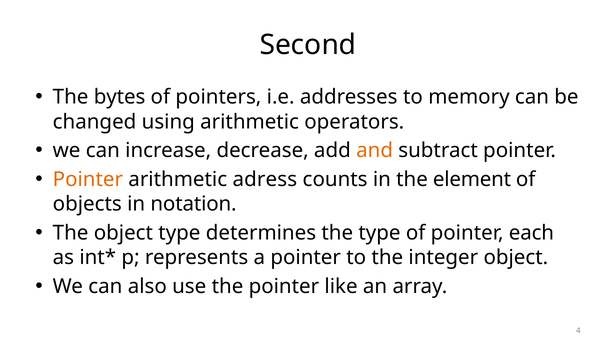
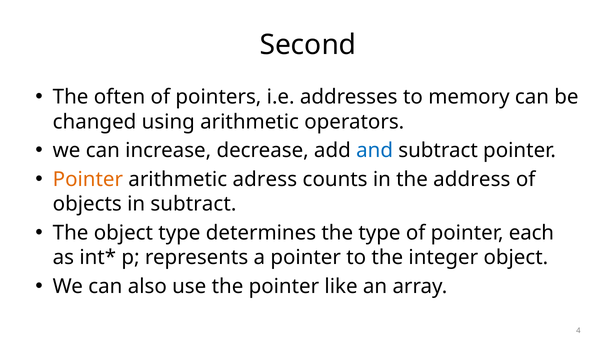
bytes: bytes -> often
and colour: orange -> blue
element: element -> address
in notation: notation -> subtract
